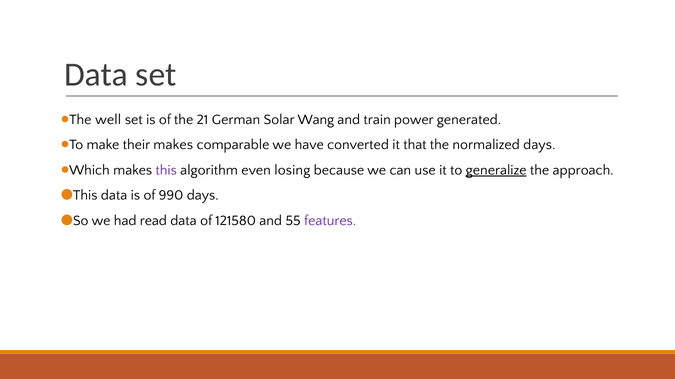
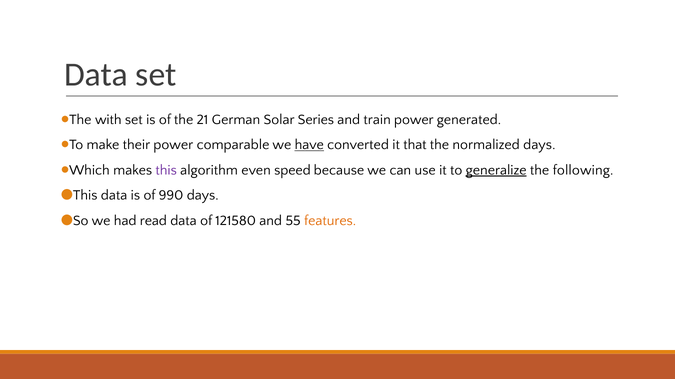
well: well -> with
Wang: Wang -> Series
their makes: makes -> power
have underline: none -> present
losing: losing -> speed
approach: approach -> following
features colour: purple -> orange
